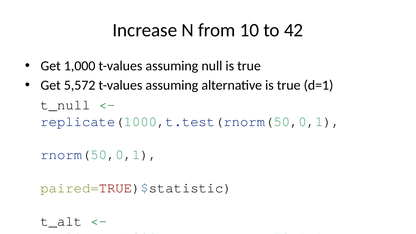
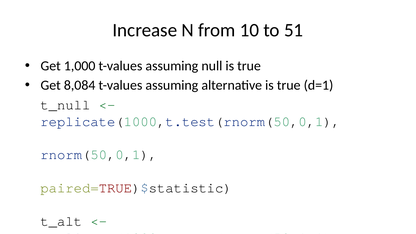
42: 42 -> 51
5,572: 5,572 -> 8,084
